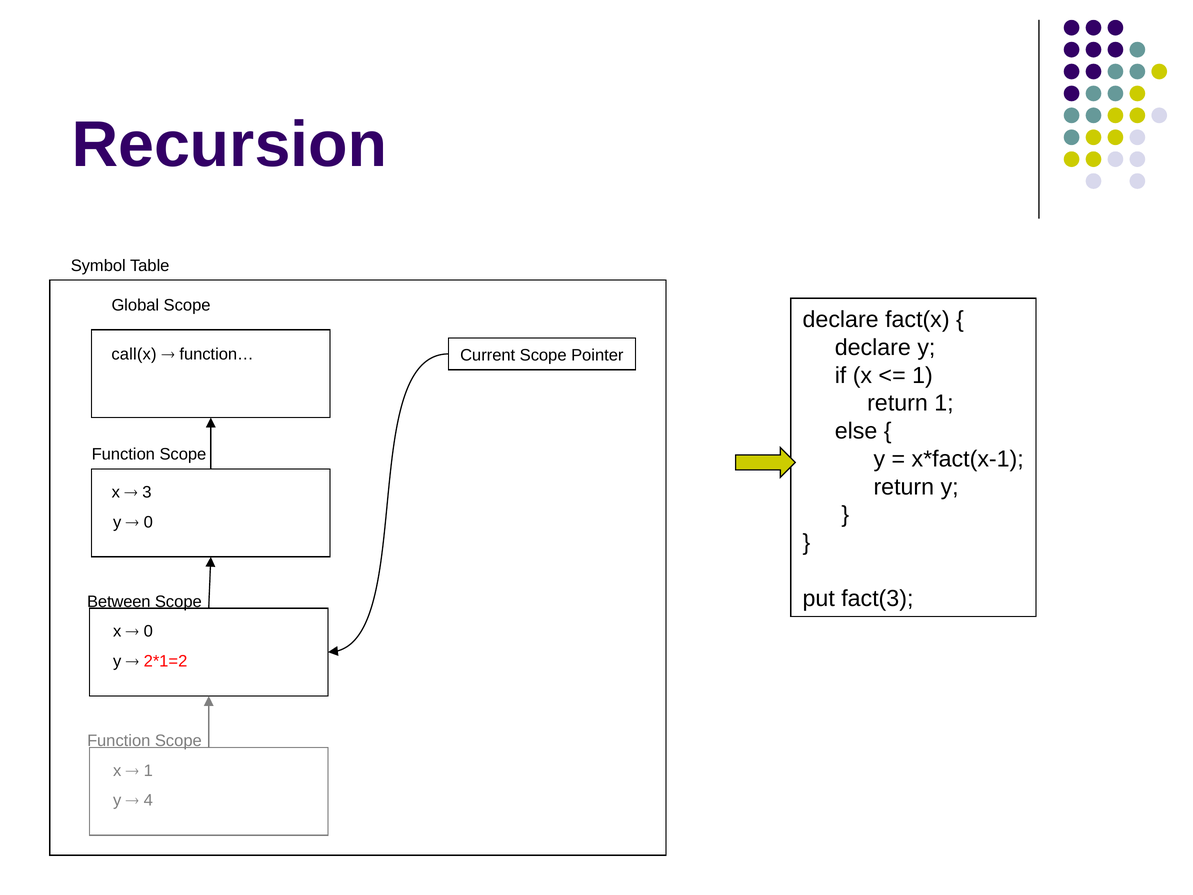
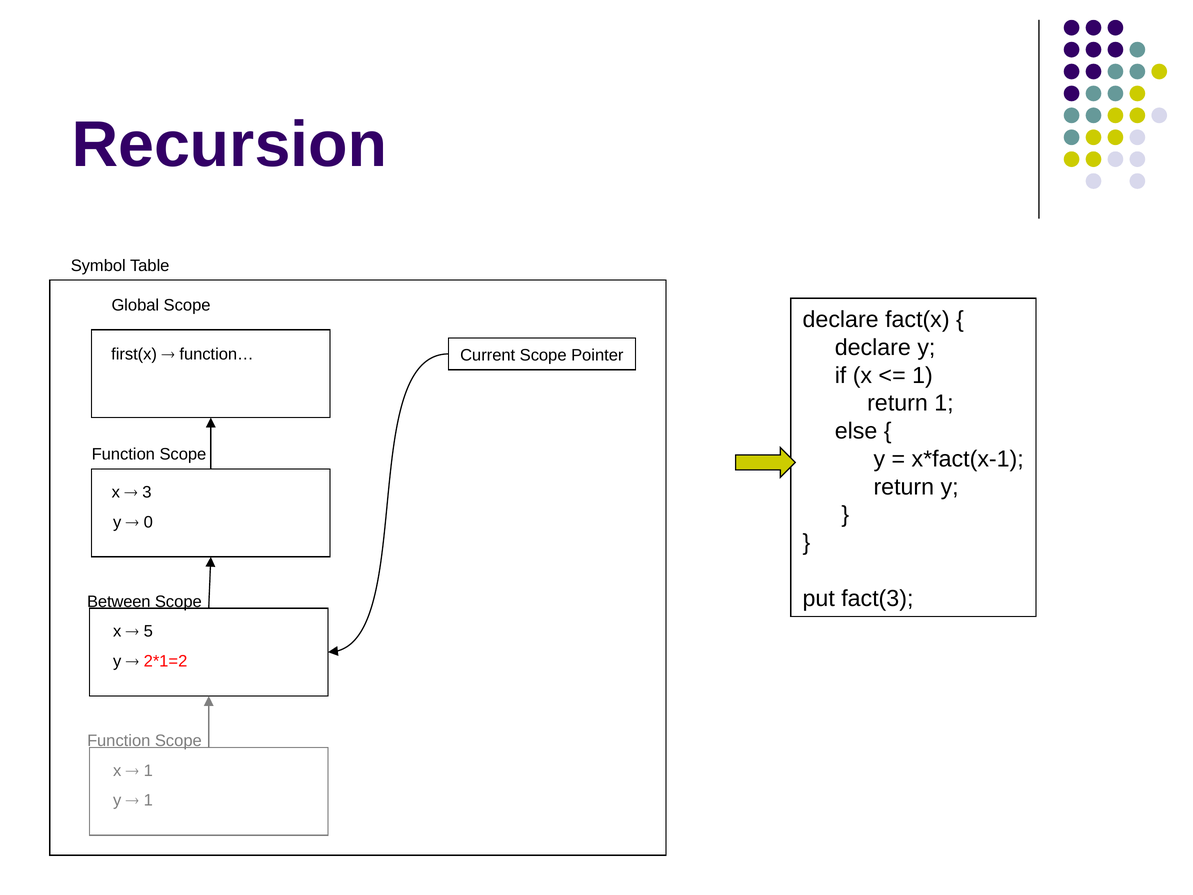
call(x: call(x -> first(x
0 at (148, 631): 0 -> 5
4 at (148, 800): 4 -> 1
